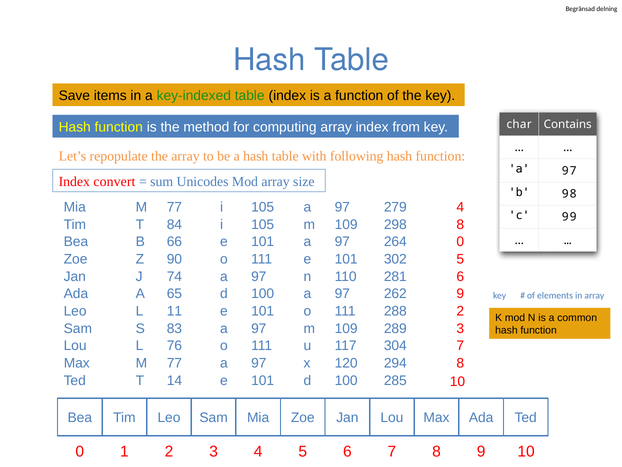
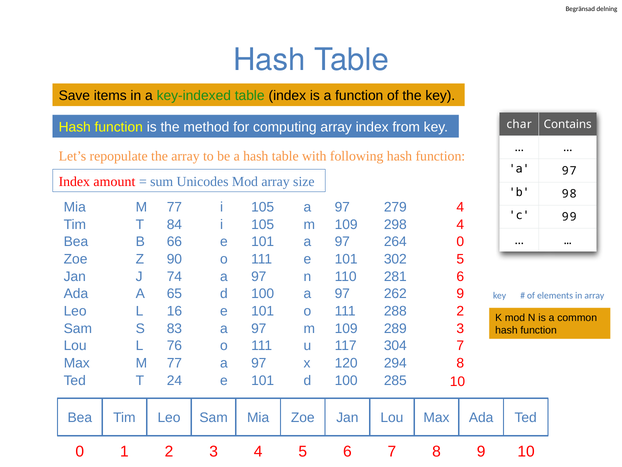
convert: convert -> amount
298 8: 8 -> 4
11: 11 -> 16
14: 14 -> 24
